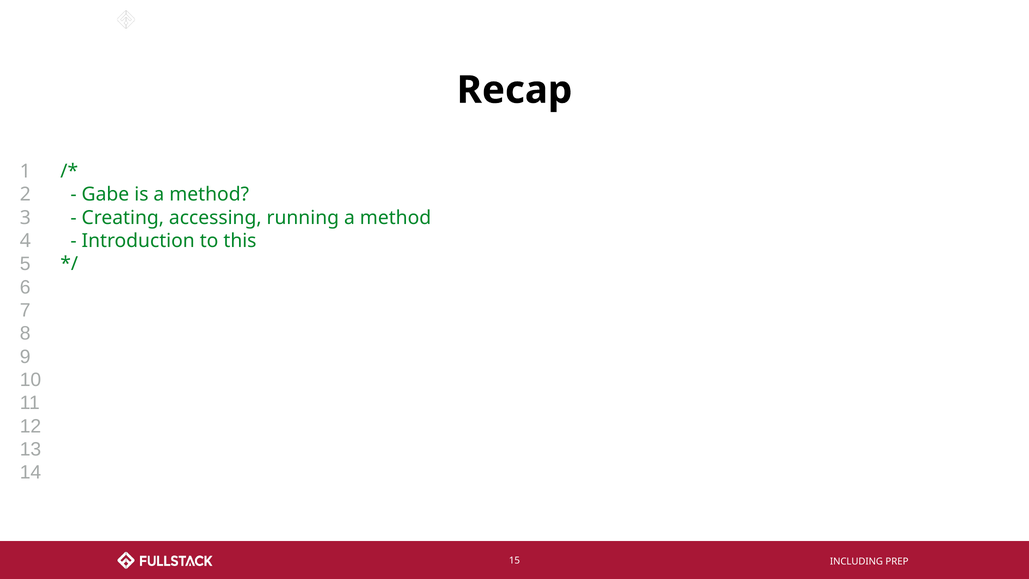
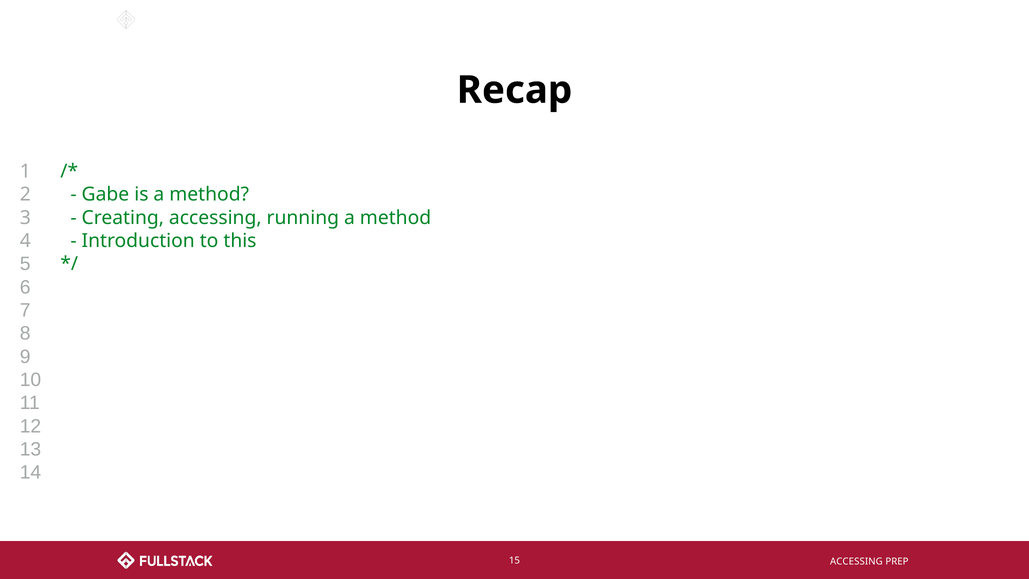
INCLUDING at (856, 561): INCLUDING -> ACCESSING
